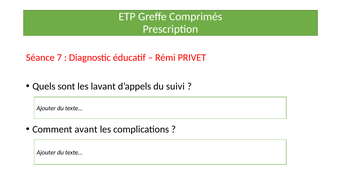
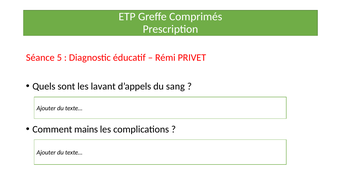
7: 7 -> 5
suivi: suivi -> sang
avant: avant -> mains
